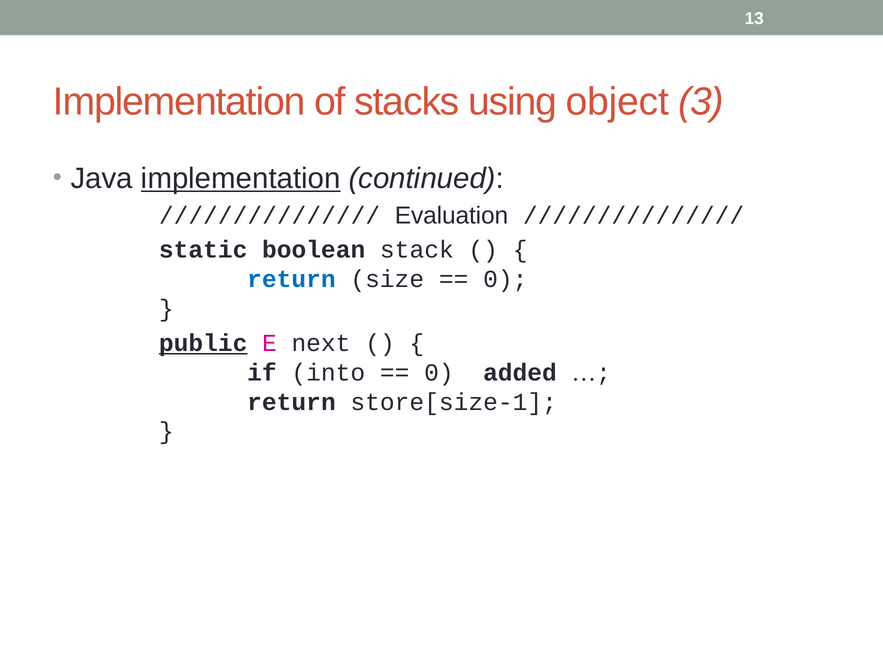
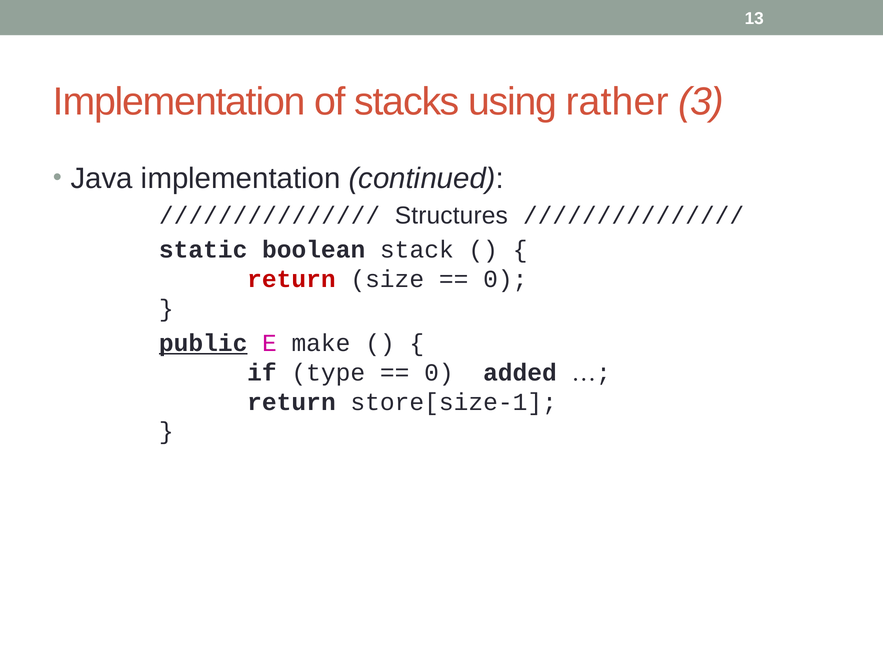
object: object -> rather
implementation at (241, 179) underline: present -> none
Evaluation: Evaluation -> Structures
return at (291, 279) colour: blue -> red
next: next -> make
into: into -> type
